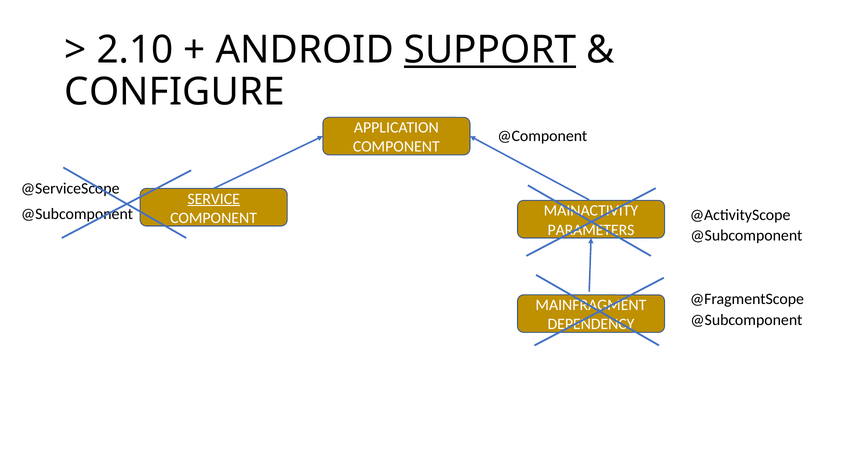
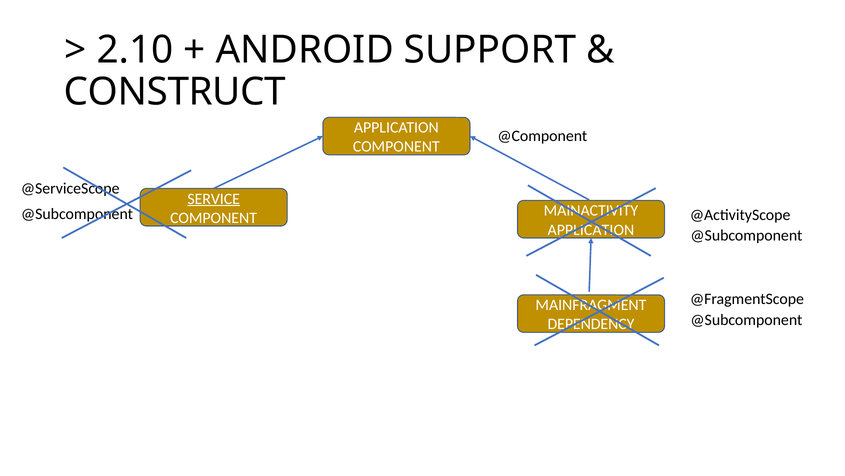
SUPPORT underline: present -> none
CONFIGURE: CONFIGURE -> CONSTRUCT
PARAMETERS at (591, 229): PARAMETERS -> APPLICATION
